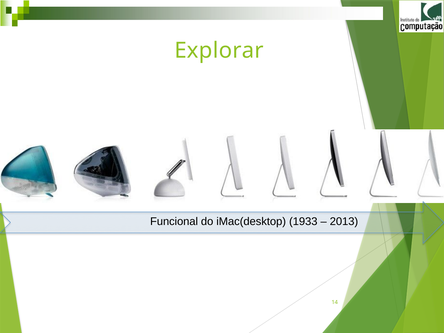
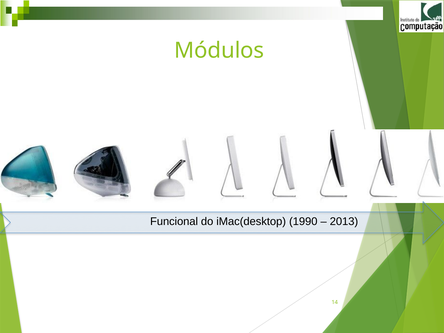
Explorar: Explorar -> Módulos
1933: 1933 -> 1990
